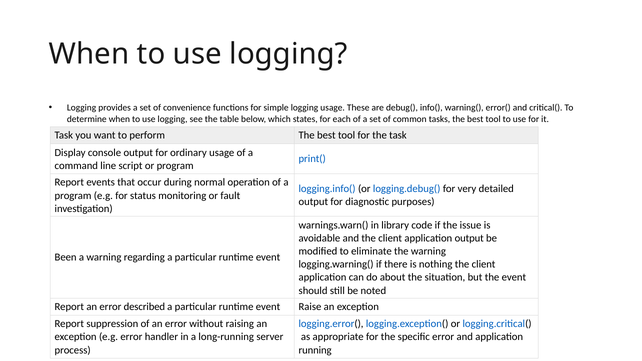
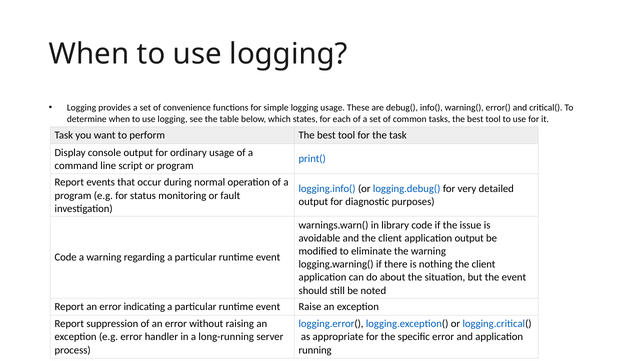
Been at (66, 257): Been -> Code
described: described -> indicating
